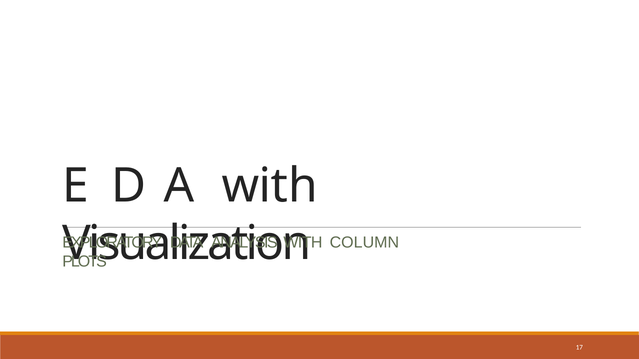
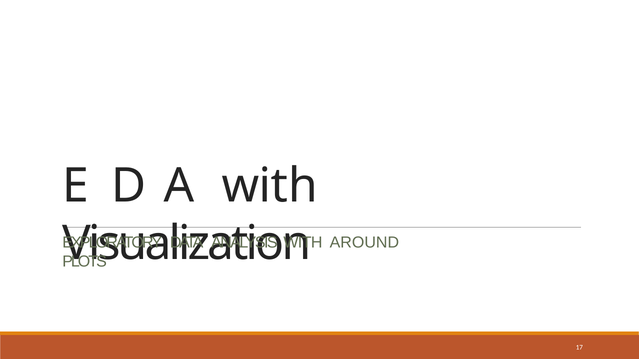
COLUMN: COLUMN -> AROUND
